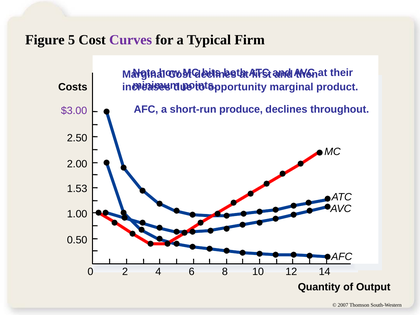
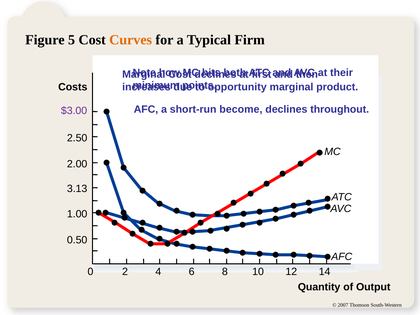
Curves colour: purple -> orange
produce: produce -> become
1.53: 1.53 -> 3.13
